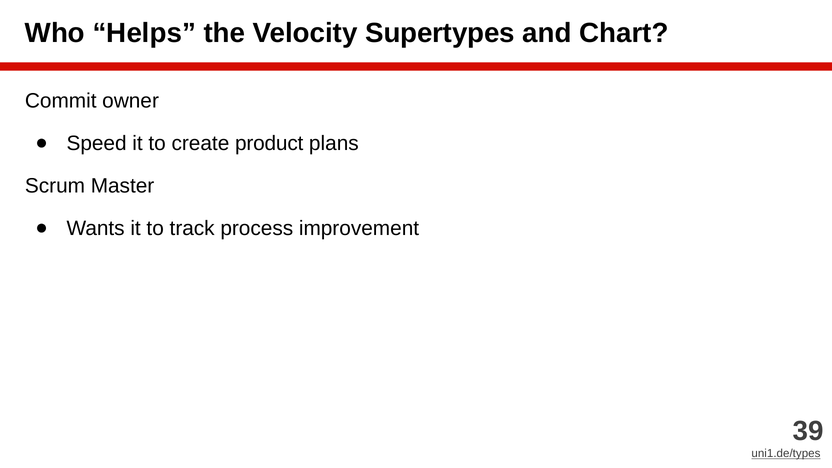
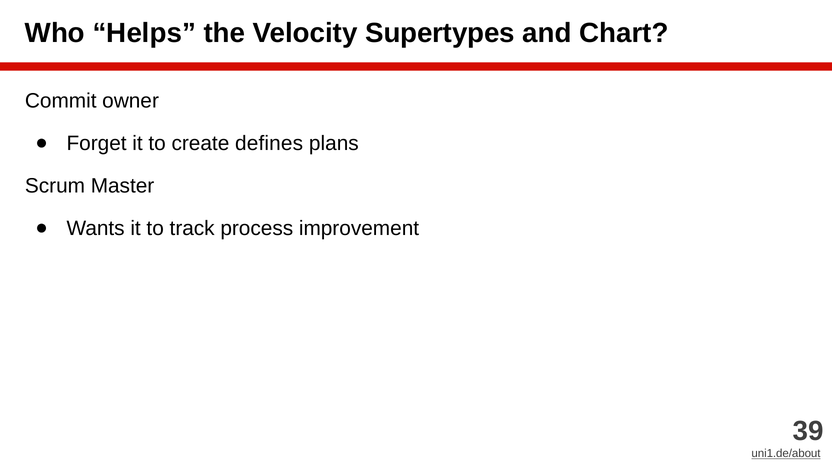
Speed: Speed -> Forget
product: product -> defines
uni1.de/types: uni1.de/types -> uni1.de/about
